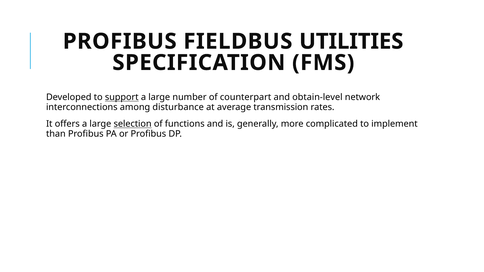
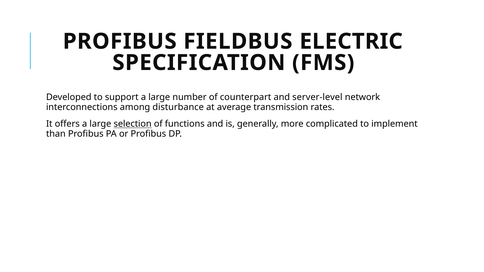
UTILITIES: UTILITIES -> ELECTRIC
support underline: present -> none
obtain-level: obtain-level -> server-level
